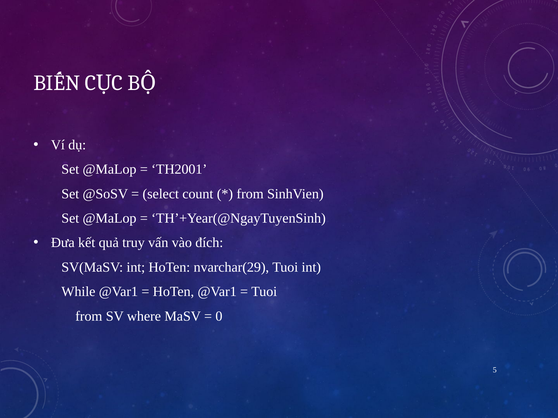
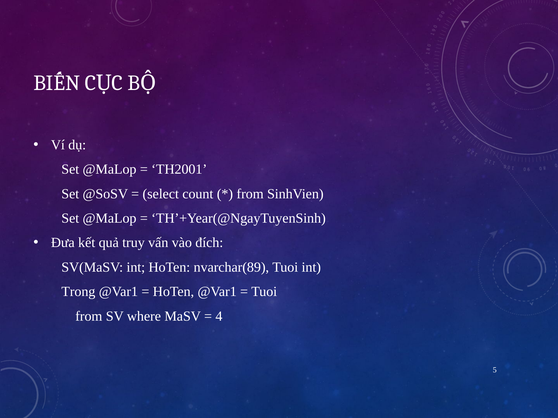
nvarchar(29: nvarchar(29 -> nvarchar(89
While: While -> Trong
0: 0 -> 4
